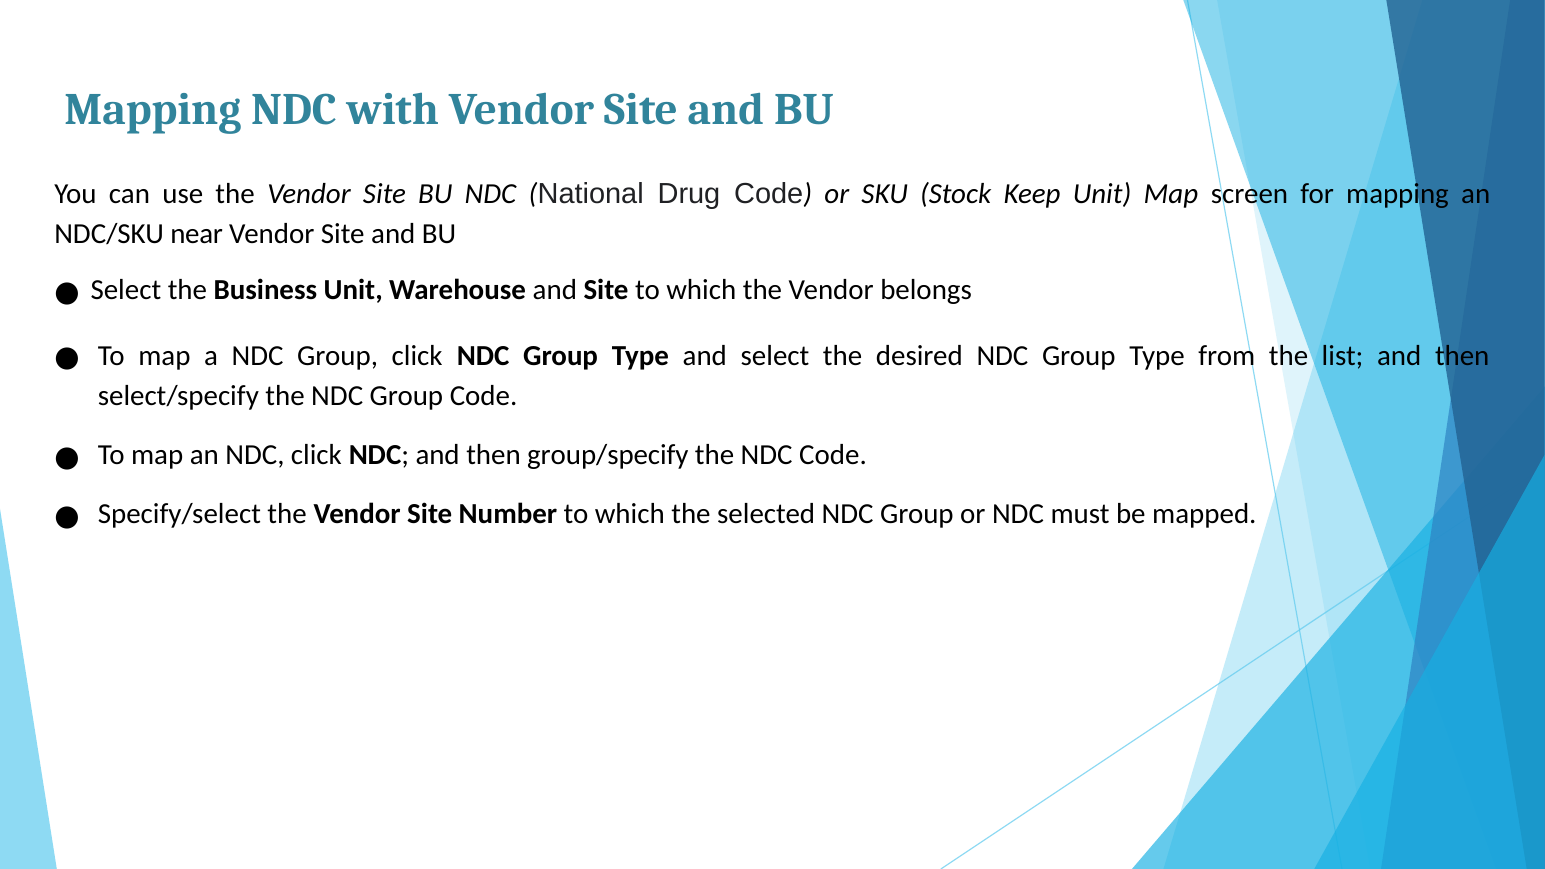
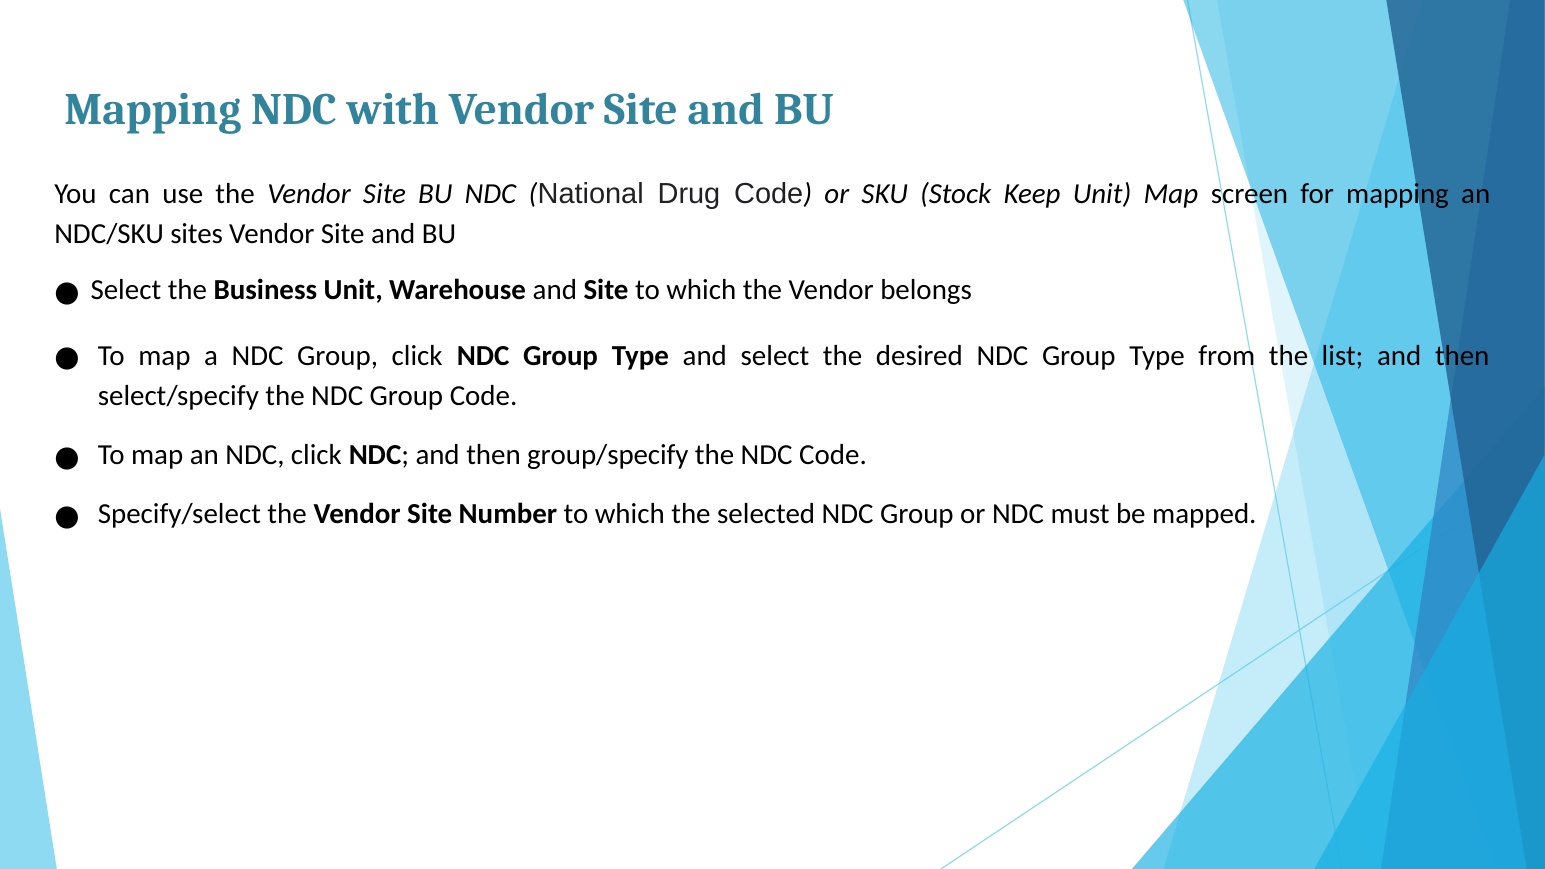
near: near -> sites
